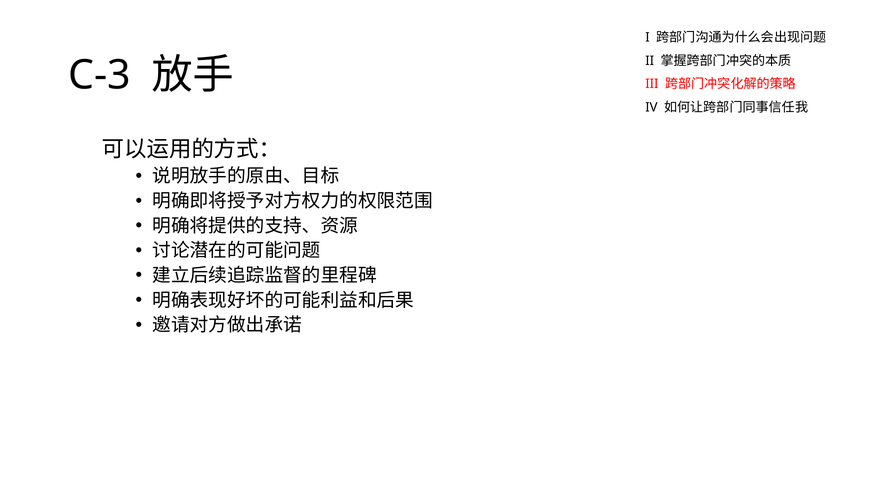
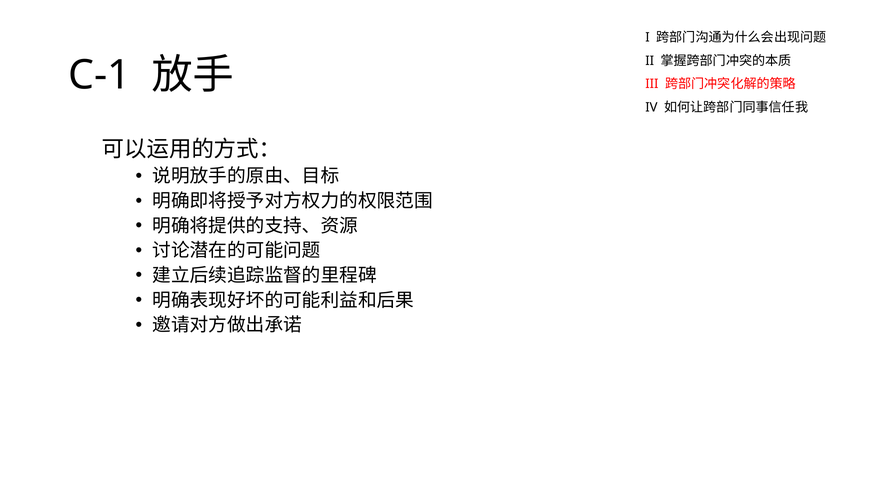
C-3: C-3 -> C-1
